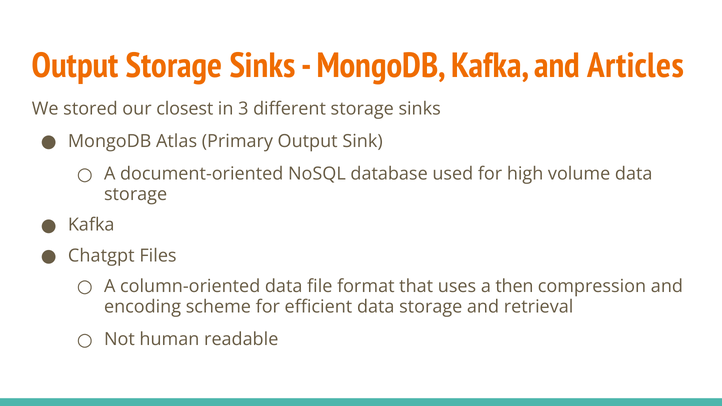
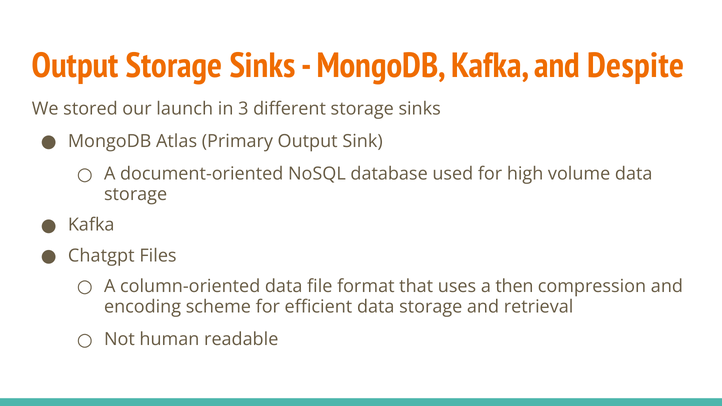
Articles: Articles -> Despite
closest: closest -> launch
